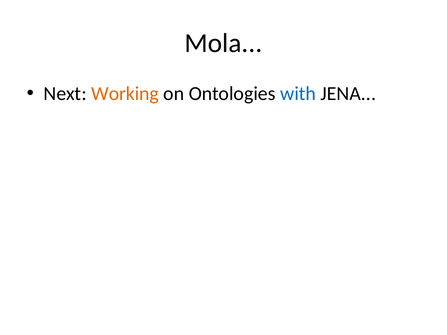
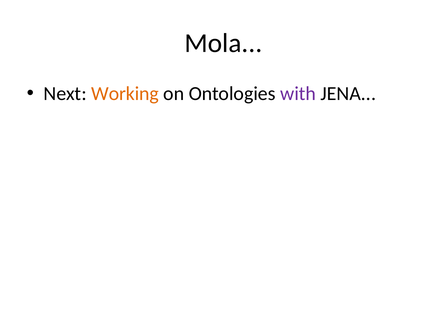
with colour: blue -> purple
